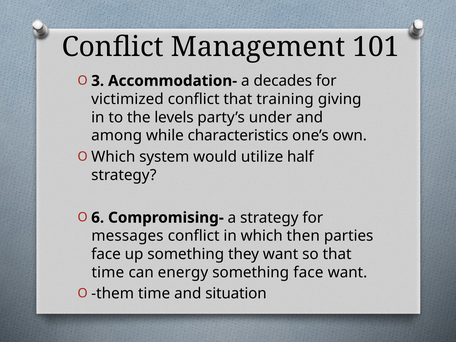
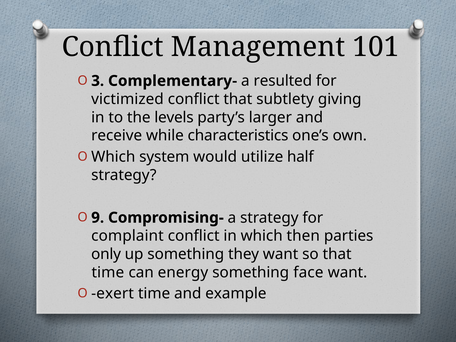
Accommodation-: Accommodation- -> Complementary-
decades: decades -> resulted
training: training -> subtlety
under: under -> larger
among: among -> receive
6: 6 -> 9
messages: messages -> complaint
face at (106, 254): face -> only
them: them -> exert
situation: situation -> example
